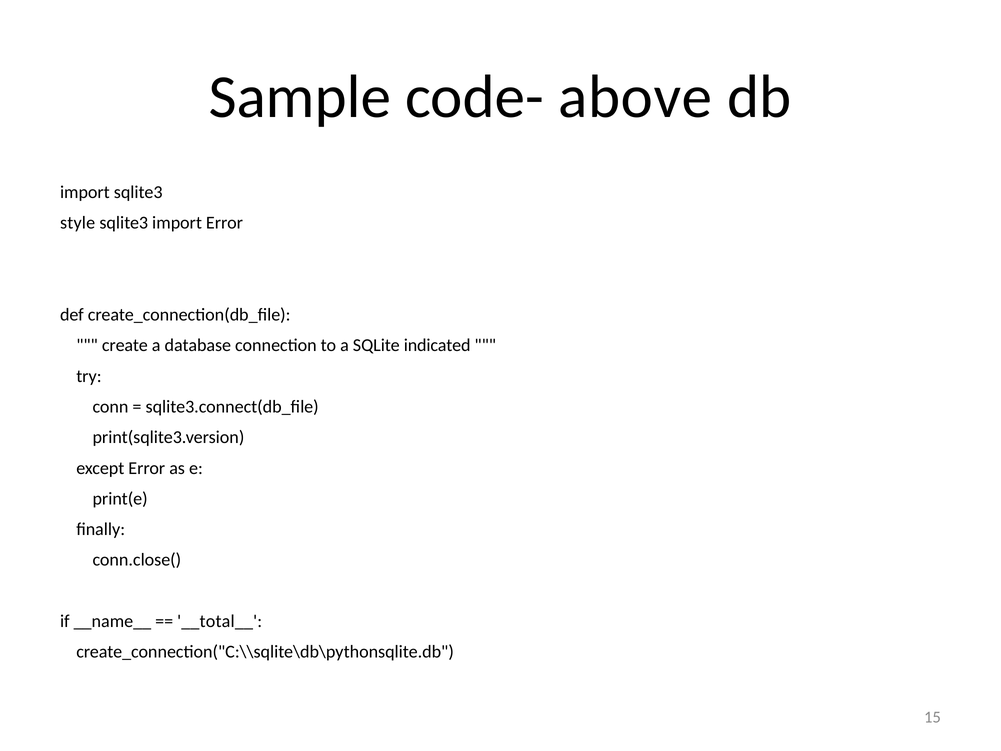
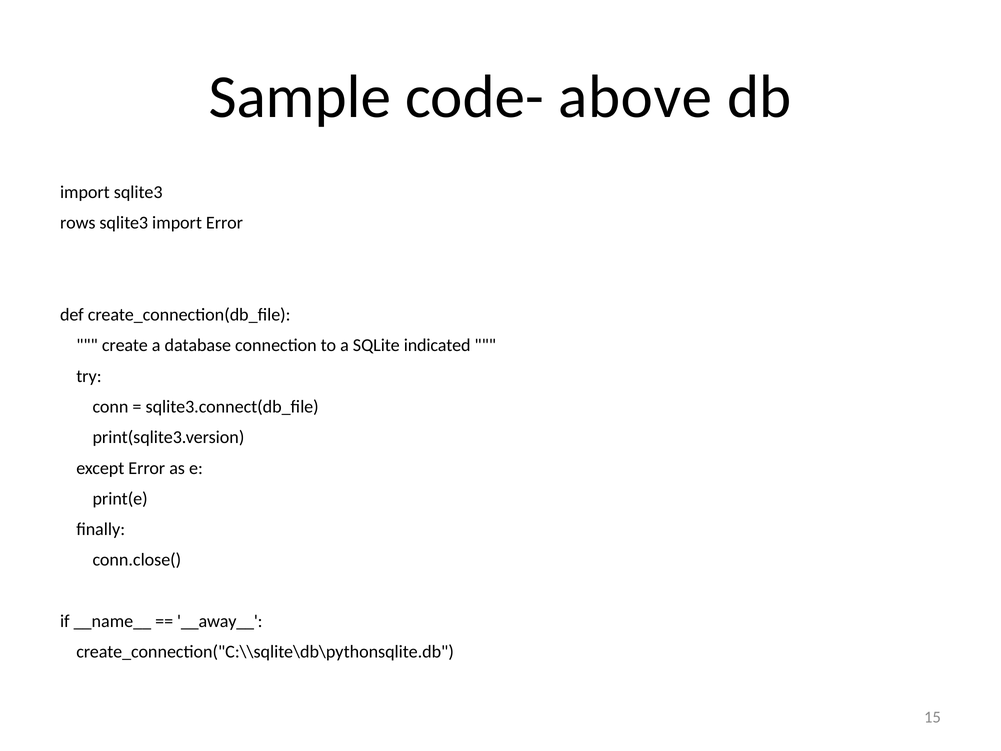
style: style -> rows
__total__: __total__ -> __away__
